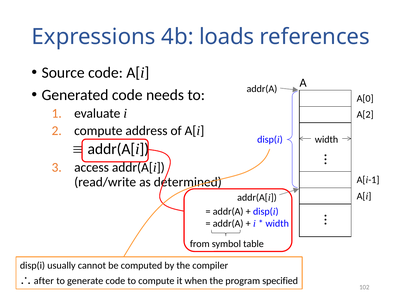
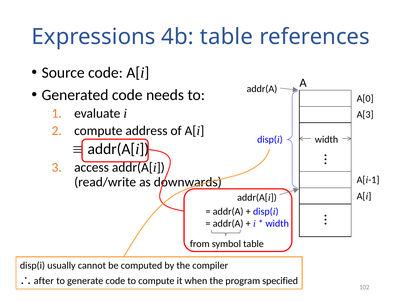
4b loads: loads -> table
A[2: A[2 -> A[3
determined: determined -> downwards
